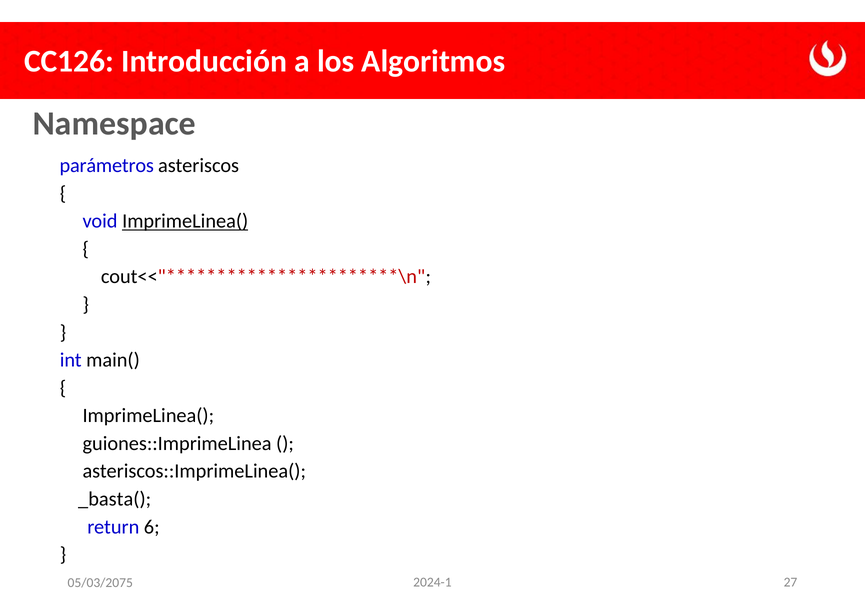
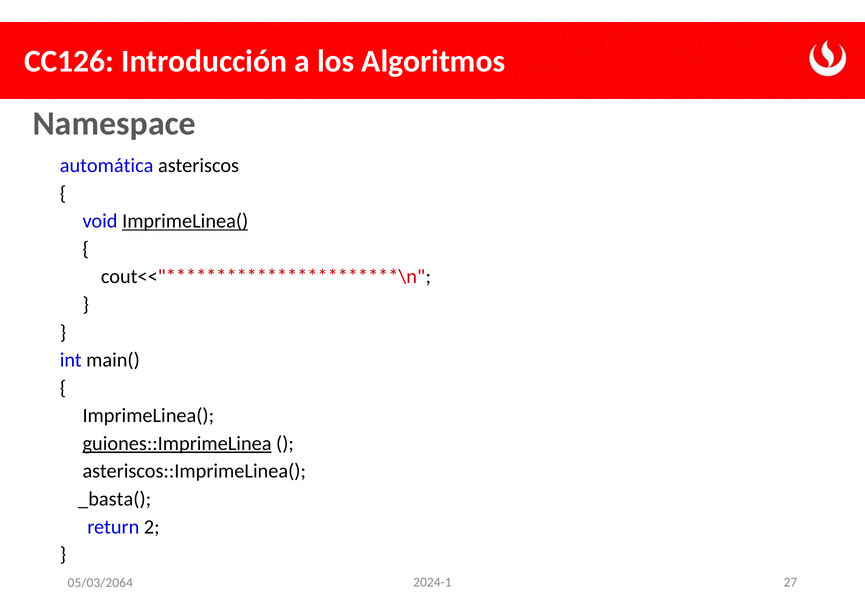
parámetros: parámetros -> automática
guiones::ImprimeLinea underline: none -> present
6: 6 -> 2
05/03/2075: 05/03/2075 -> 05/03/2064
